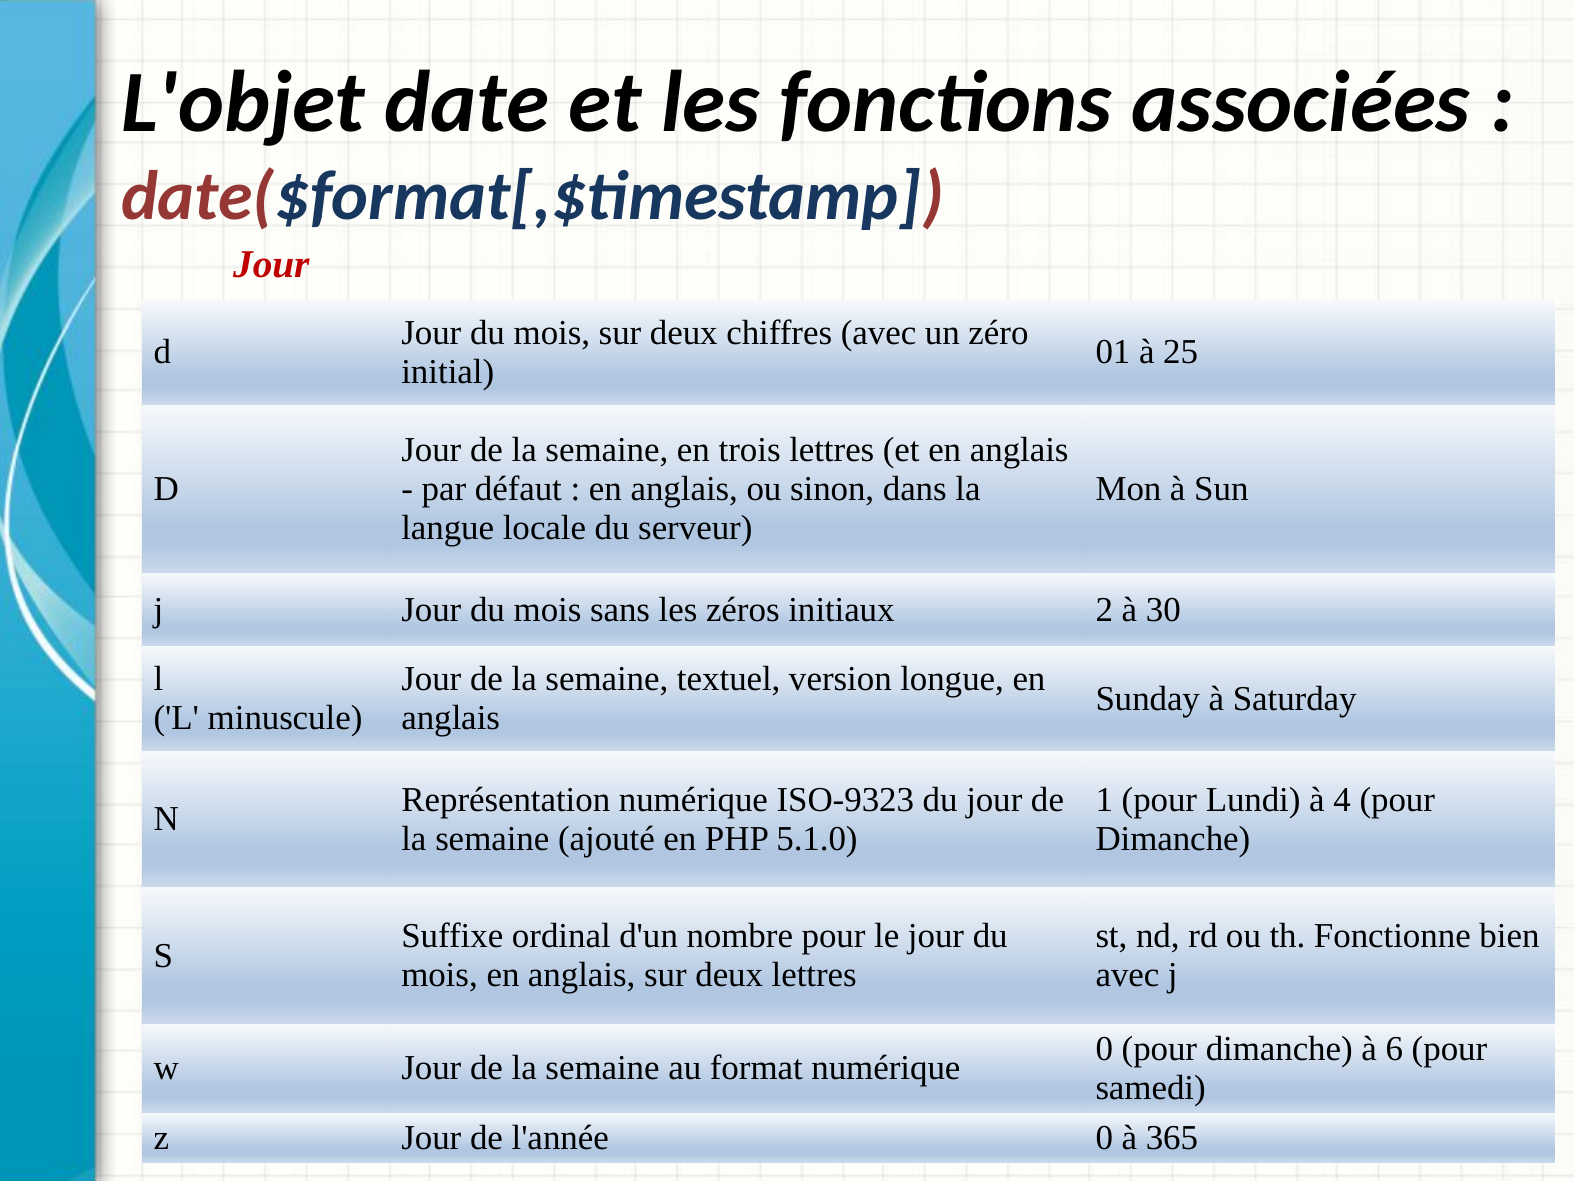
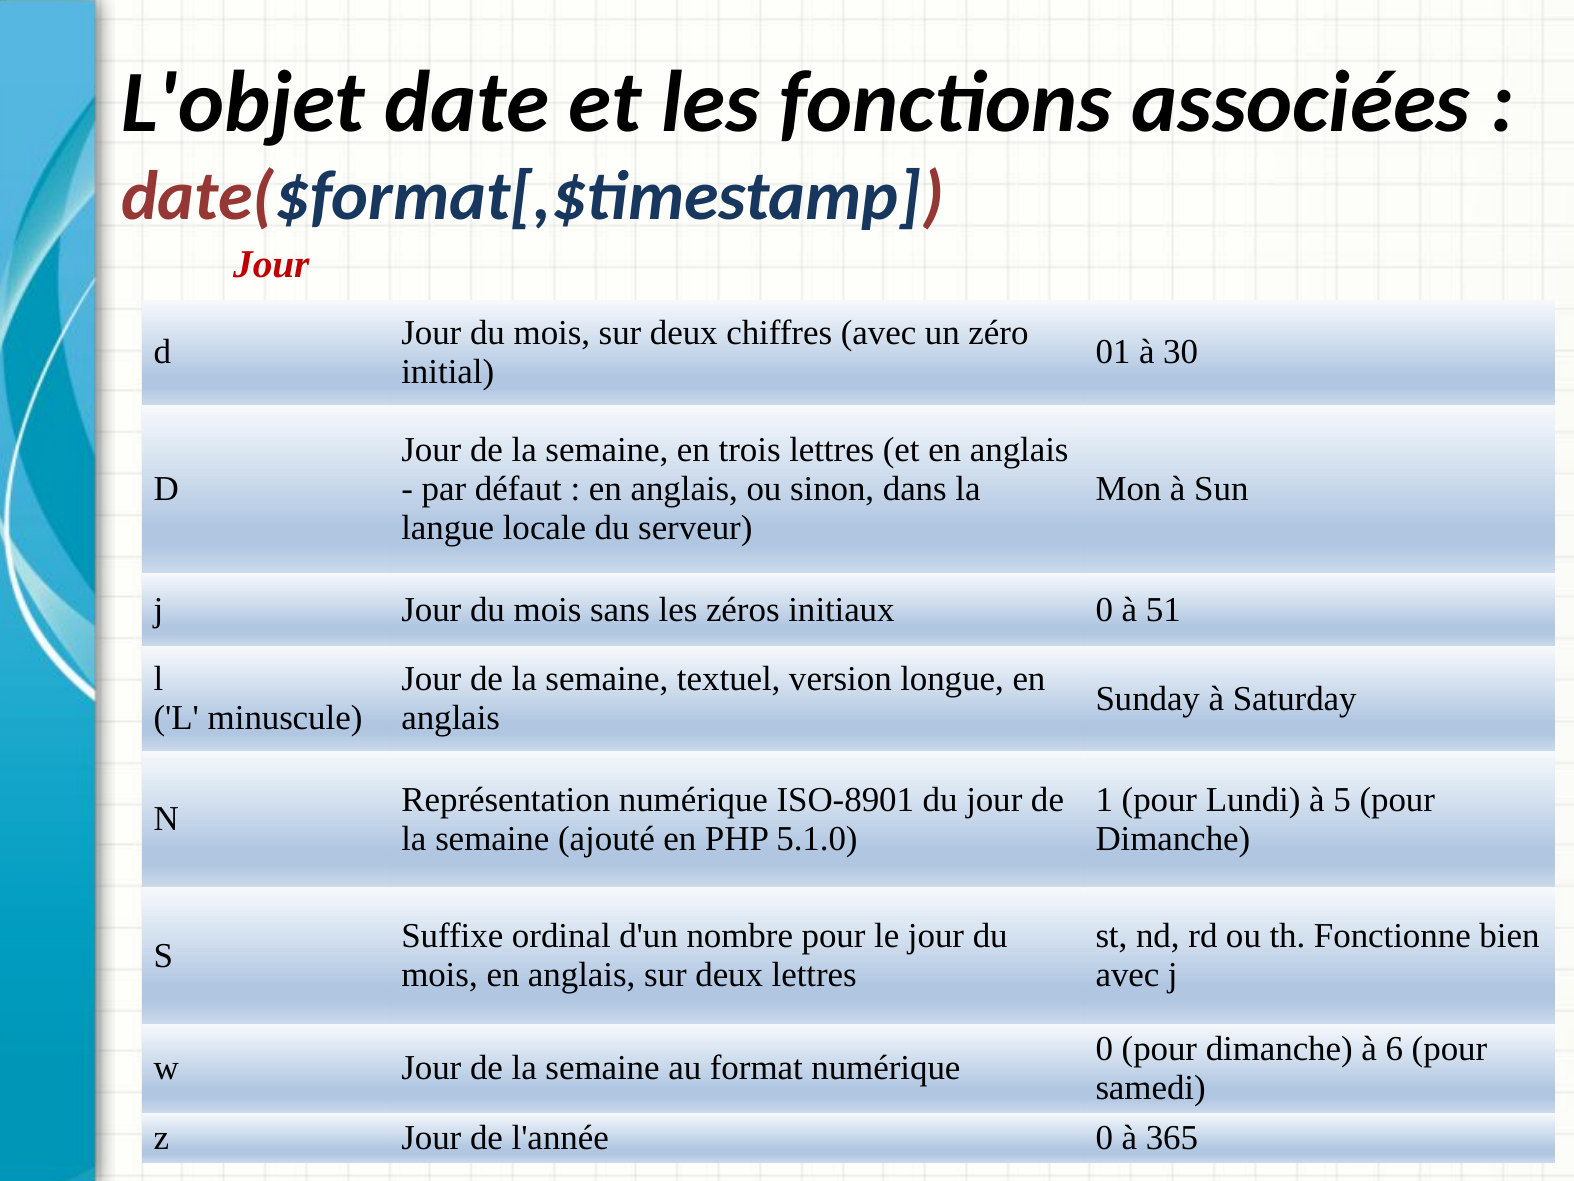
25: 25 -> 30
initiaux 2: 2 -> 0
30: 30 -> 51
ISO-9323: ISO-9323 -> ISO-8901
4: 4 -> 5
